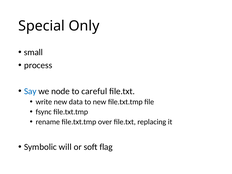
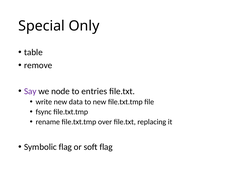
small: small -> table
process: process -> remove
Say colour: blue -> purple
careful: careful -> entries
Symbolic will: will -> flag
